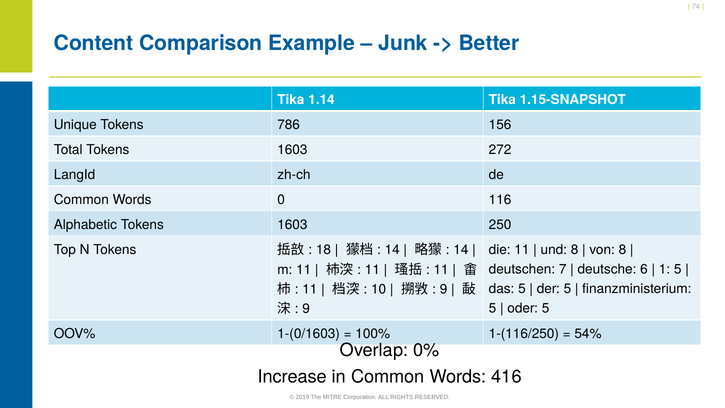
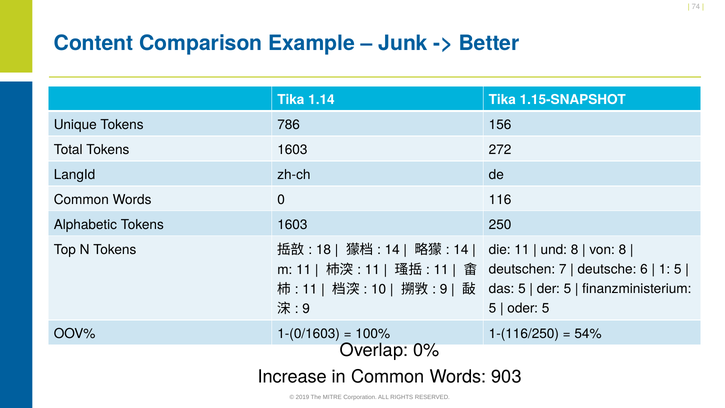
416: 416 -> 903
